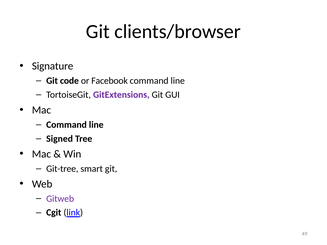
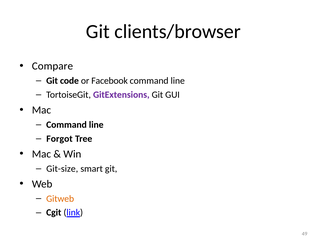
Signature: Signature -> Compare
Signed: Signed -> Forgot
Git-tree: Git-tree -> Git-size
Gitweb colour: purple -> orange
